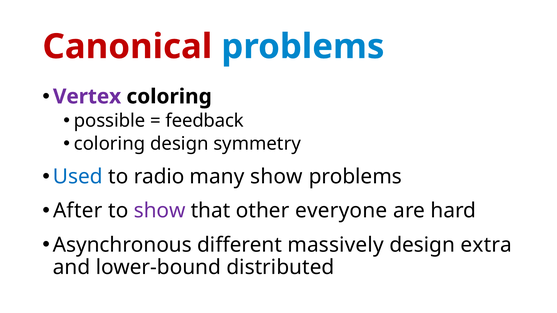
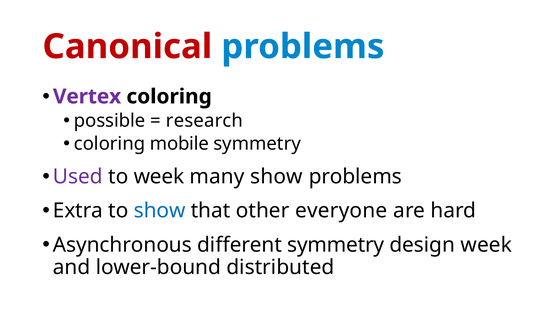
feedback: feedback -> research
coloring design: design -> mobile
Used colour: blue -> purple
to radio: radio -> week
After: After -> Extra
show at (160, 211) colour: purple -> blue
different massively: massively -> symmetry
design extra: extra -> week
